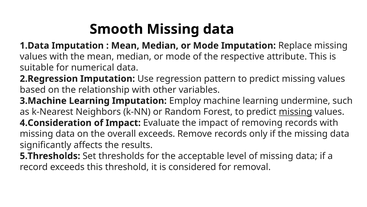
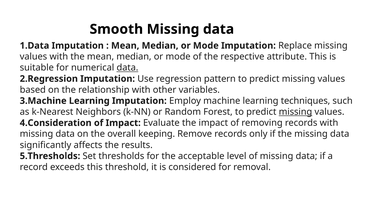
data at (127, 68) underline: none -> present
undermine: undermine -> techniques
overall exceeds: exceeds -> keeping
